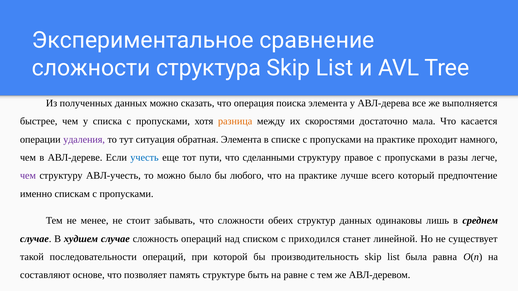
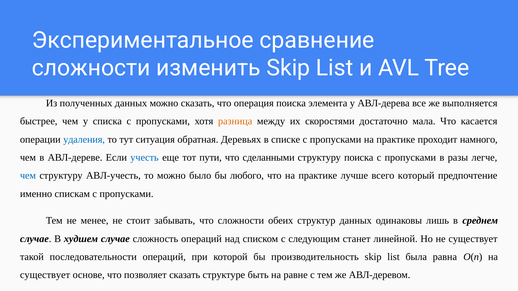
структура: структура -> изменить
удаления colour: purple -> blue
обратная Элемента: Элемента -> Деревьях
структуру правое: правое -> поиска
чем at (28, 176) colour: purple -> blue
приходился: приходился -> следующим
составляют at (45, 275): составляют -> существует
позволяет память: память -> сказать
